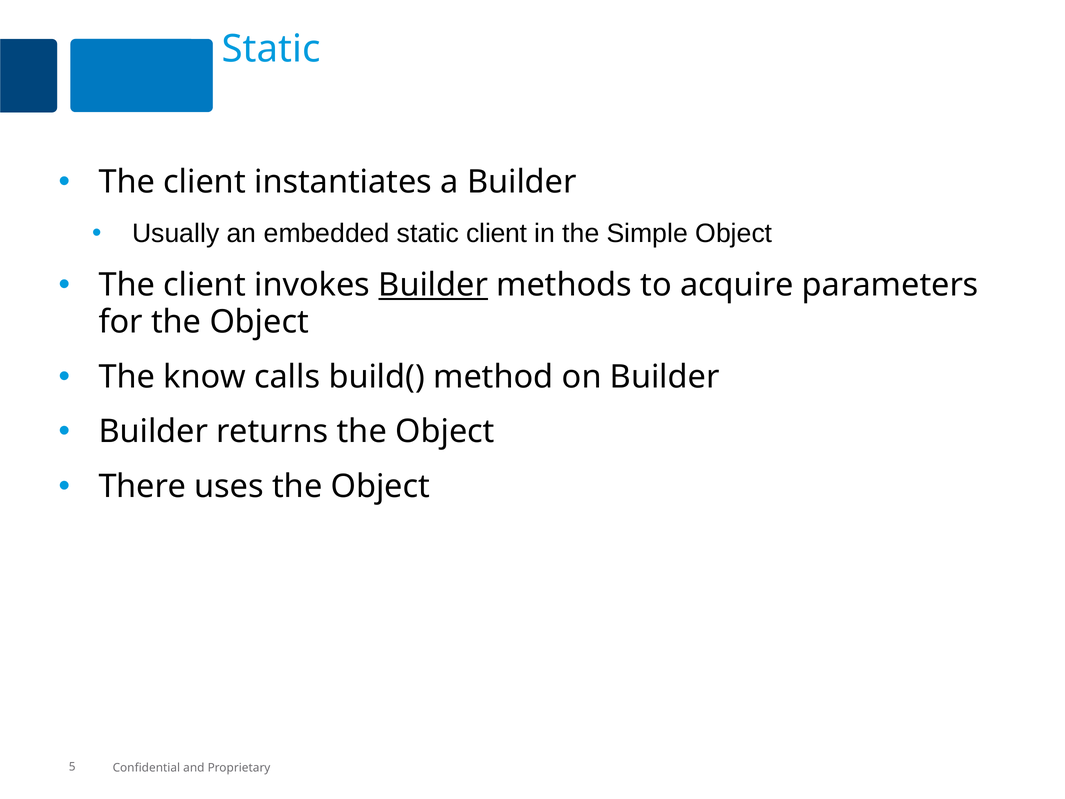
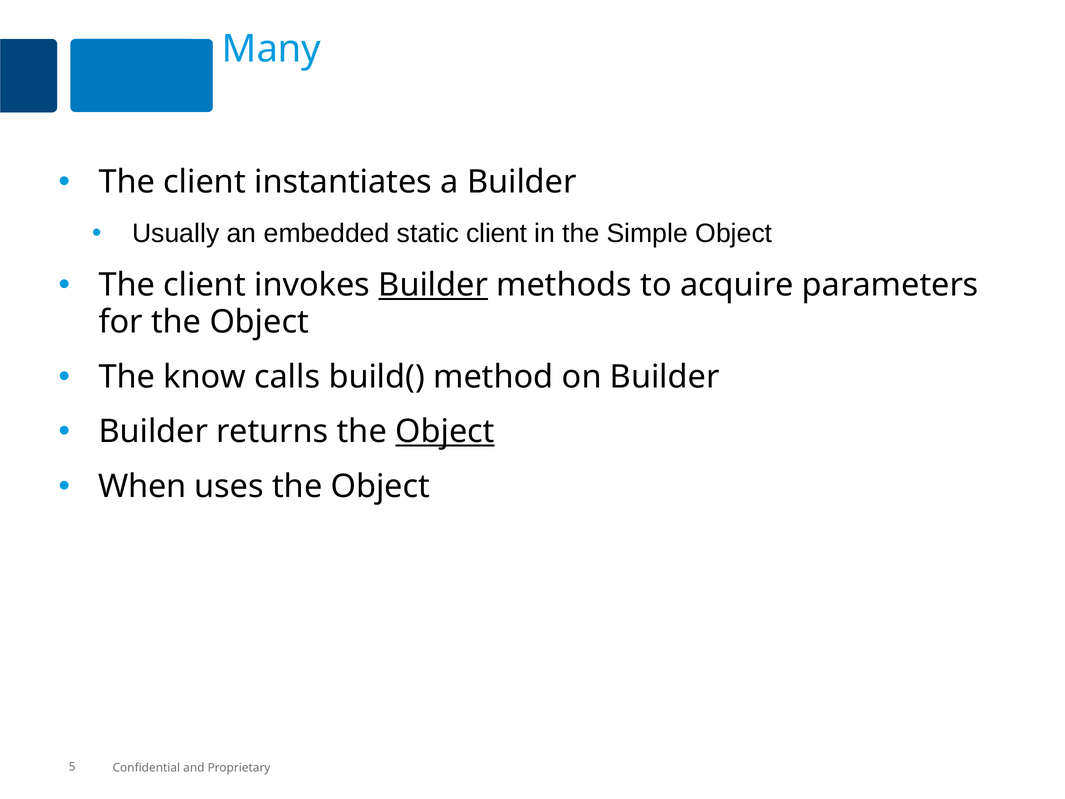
Static at (271, 49): Static -> Many
Object at (445, 431) underline: none -> present
There: There -> When
